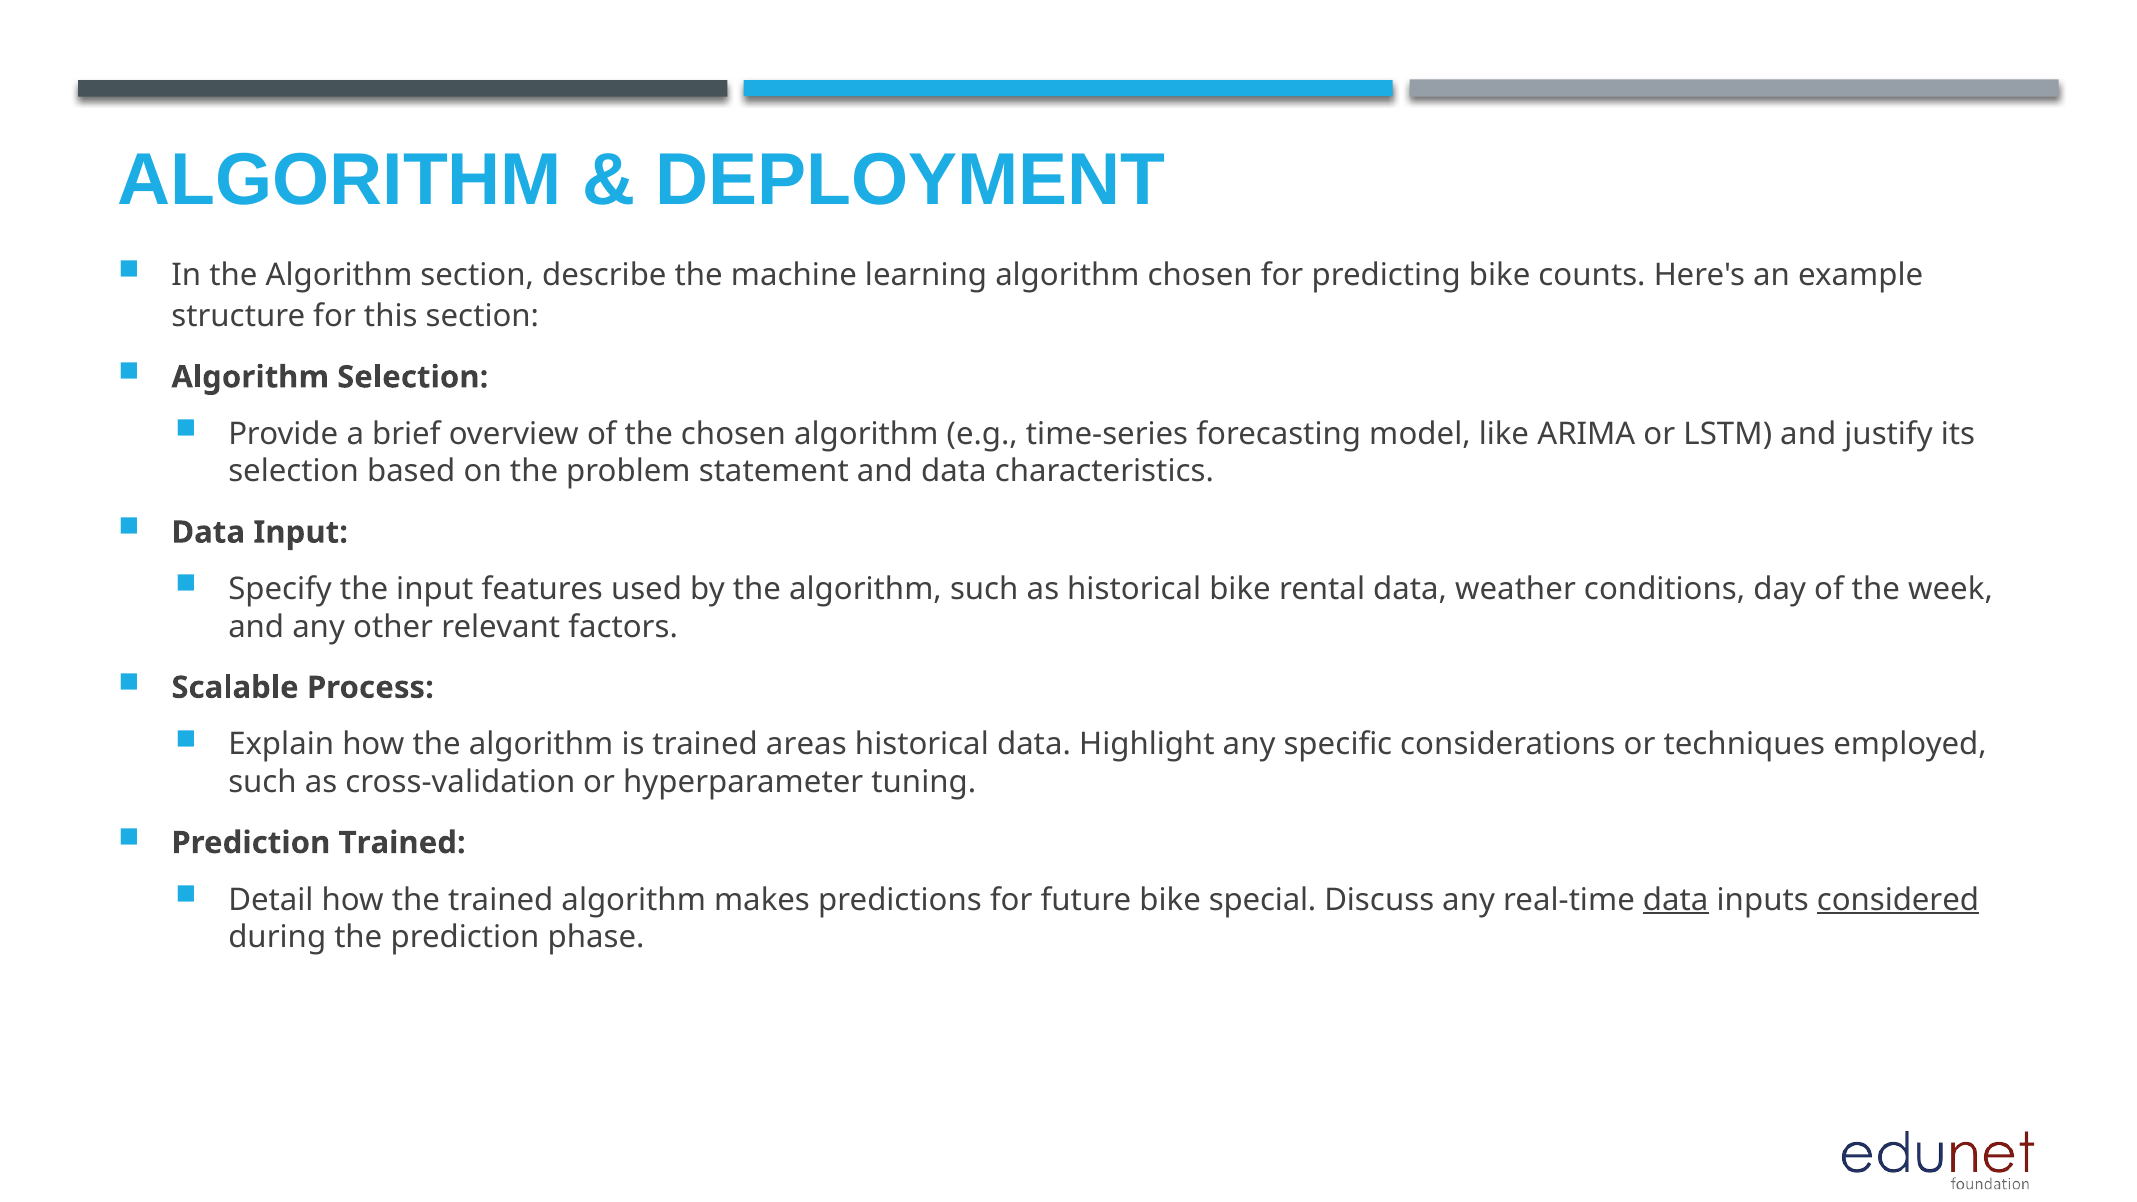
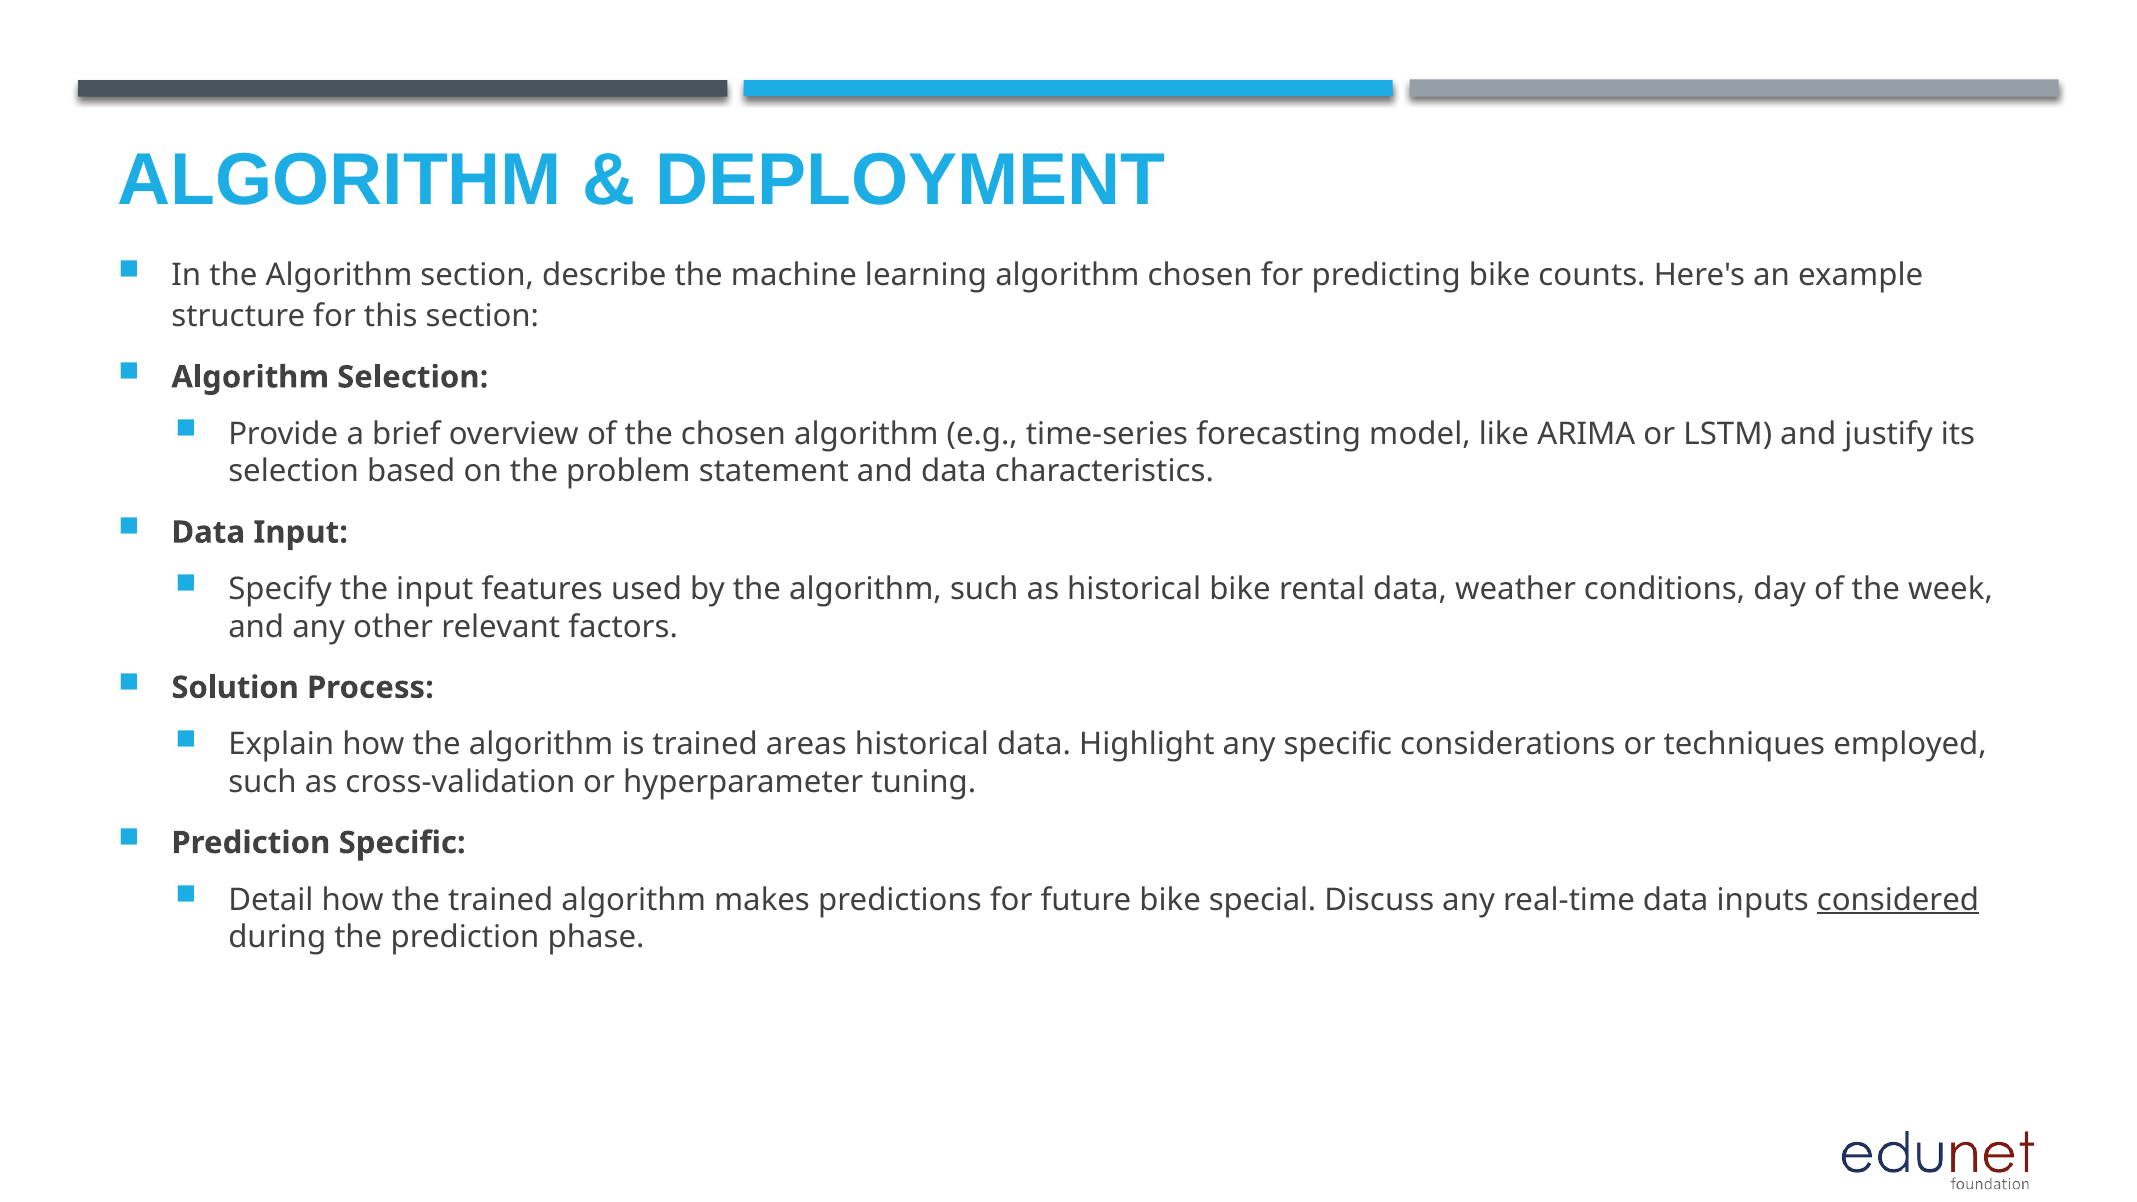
Scalable: Scalable -> Solution
Prediction Trained: Trained -> Specific
data at (1676, 900) underline: present -> none
